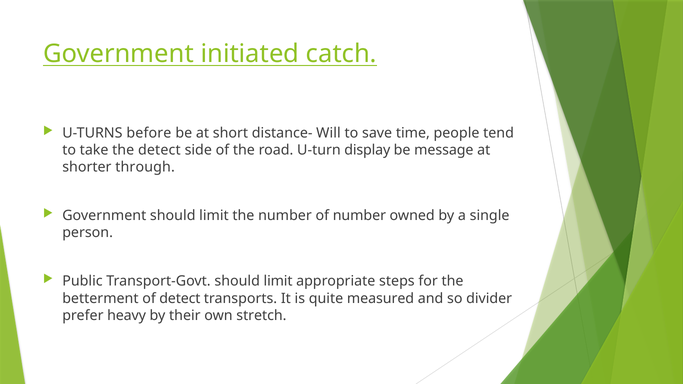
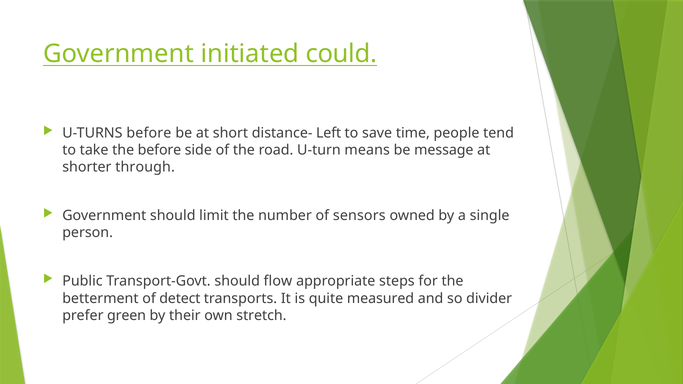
catch: catch -> could
Will: Will -> Left
the detect: detect -> before
display: display -> means
of number: number -> sensors
Transport-Govt should limit: limit -> flow
heavy: heavy -> green
